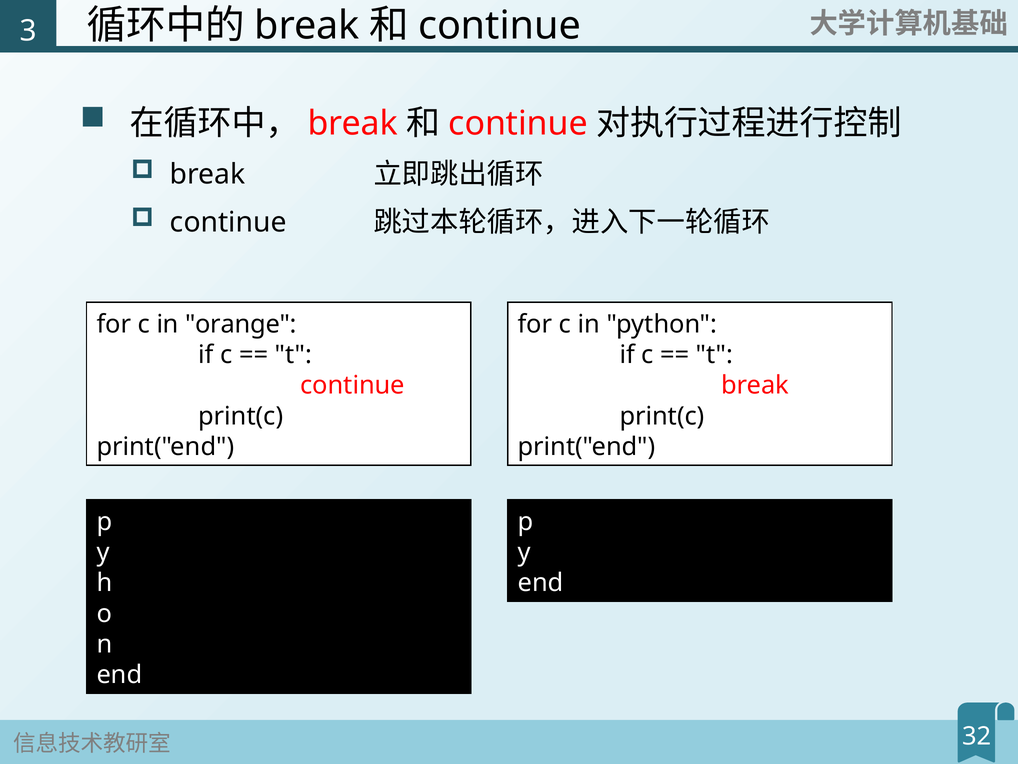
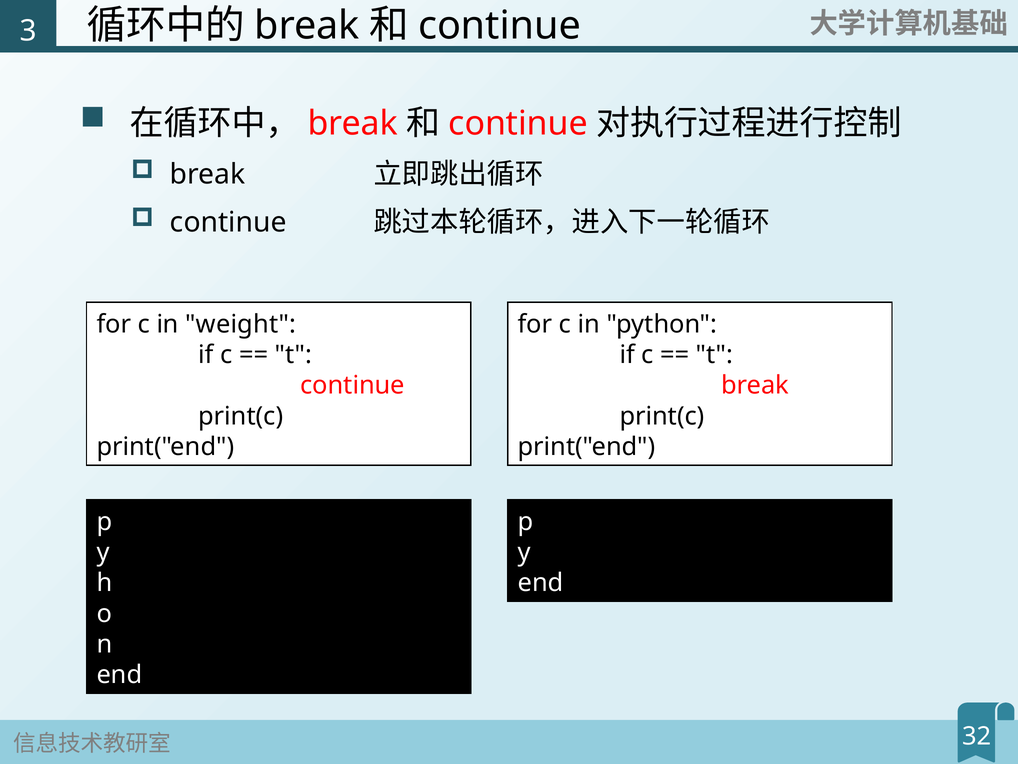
orange: orange -> weight
